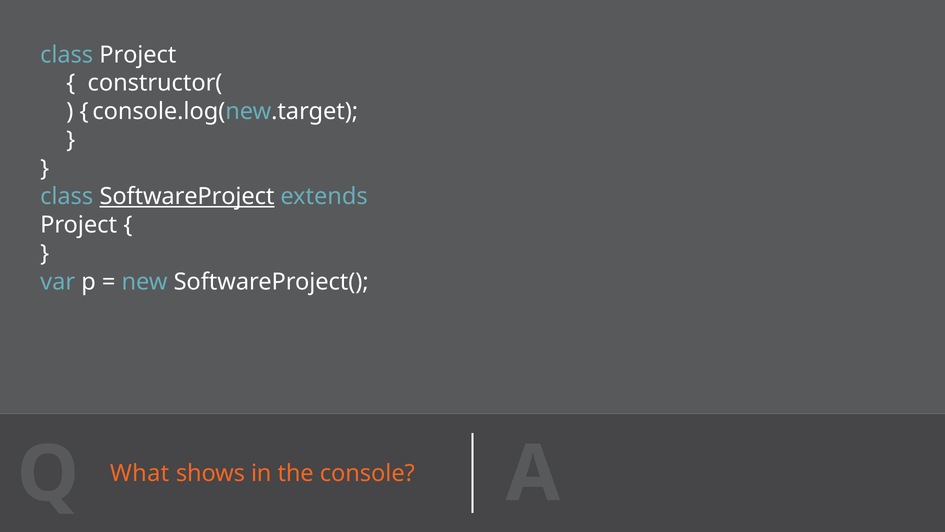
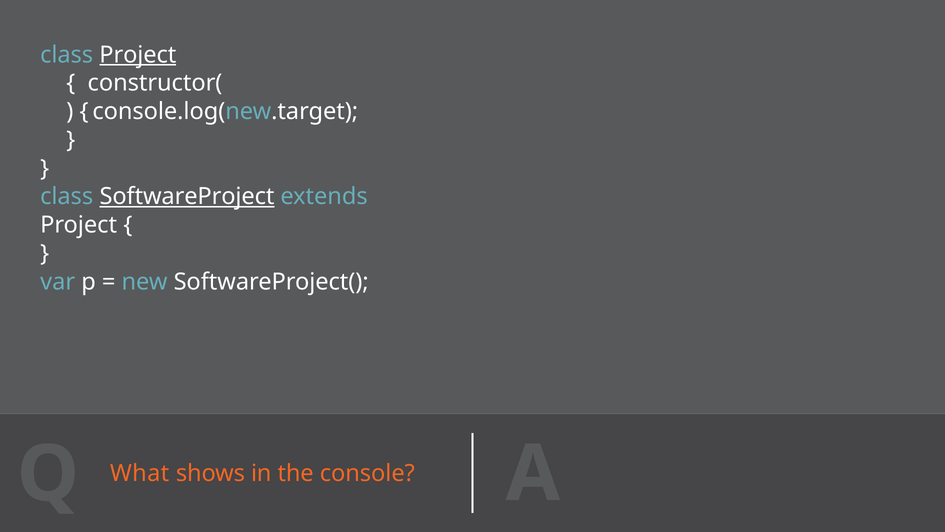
Project at (138, 55) underline: none -> present
